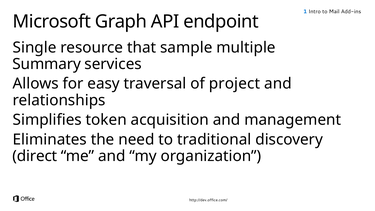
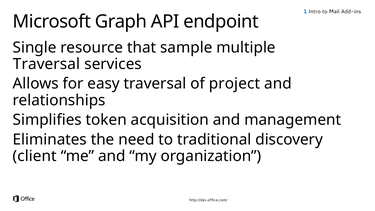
Summary at (47, 64): Summary -> Traversal
direct: direct -> client
